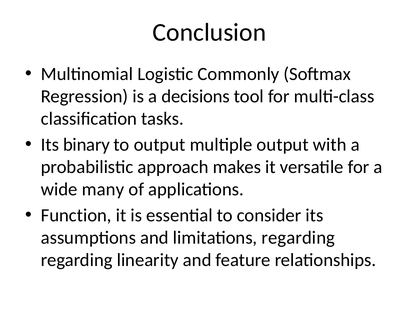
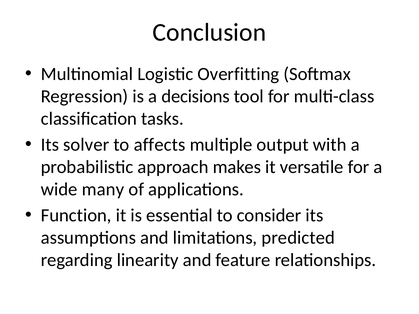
Commonly: Commonly -> Overfitting
binary: binary -> solver
to output: output -> affects
limitations regarding: regarding -> predicted
